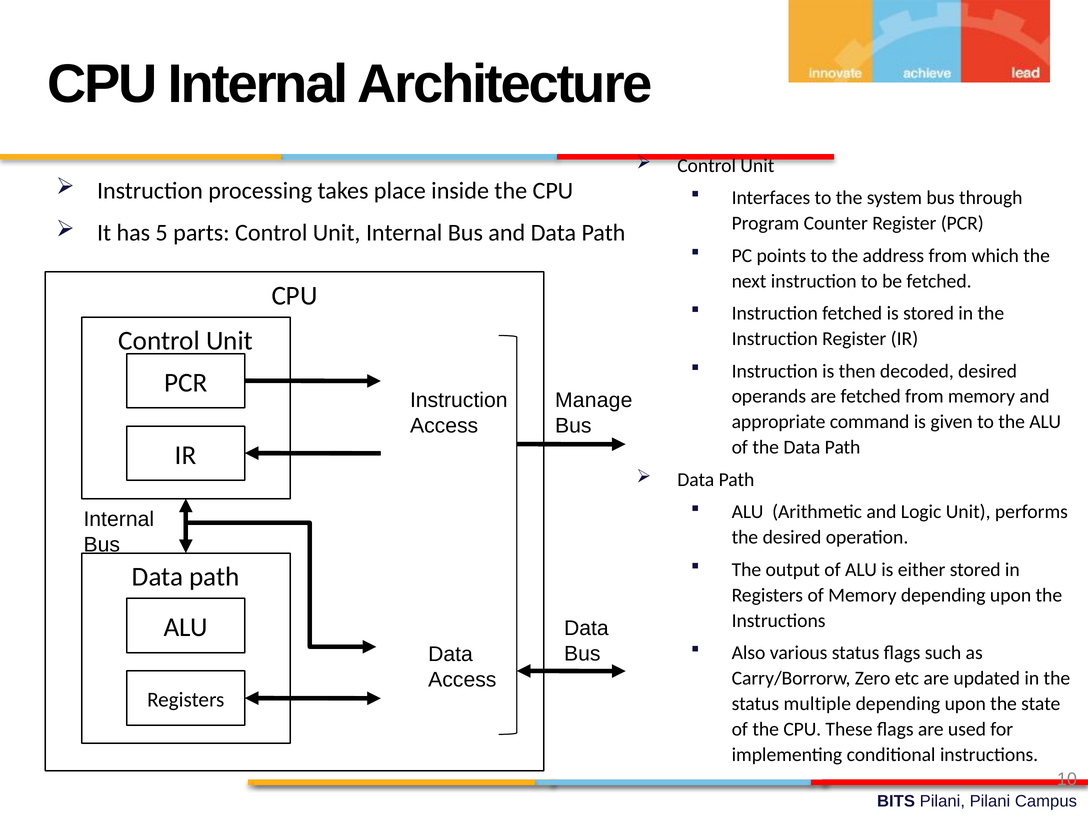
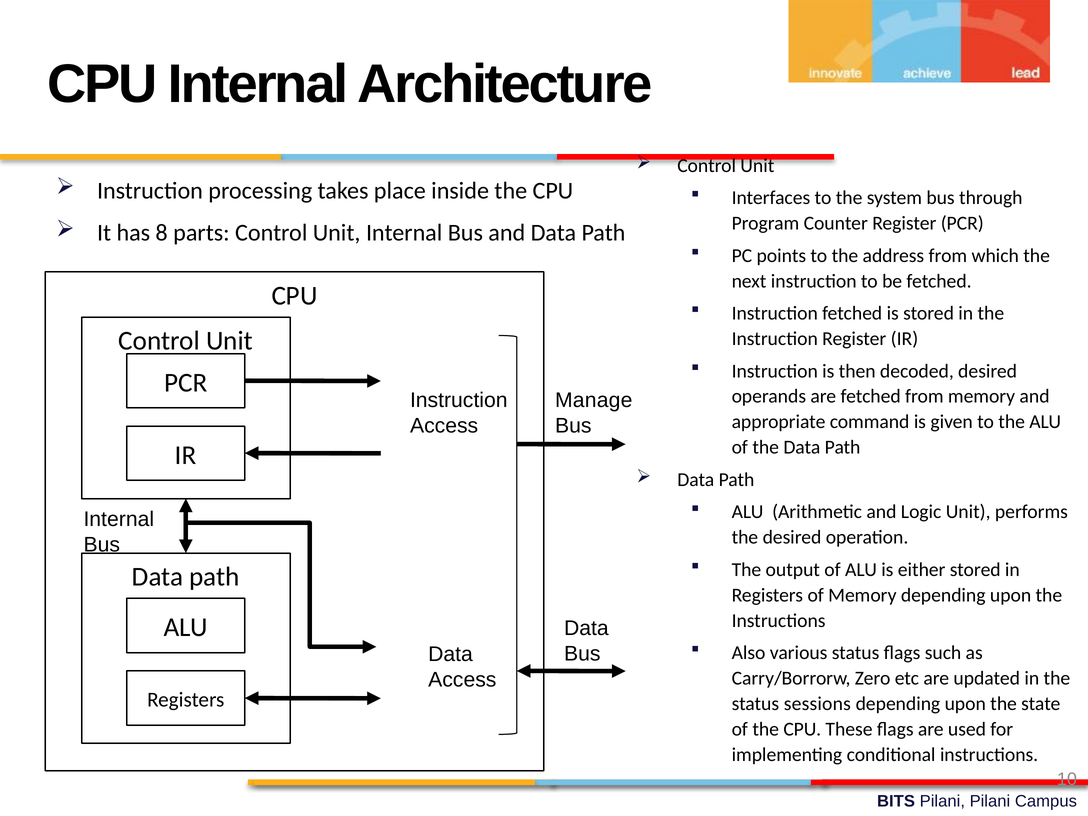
5: 5 -> 8
multiple: multiple -> sessions
